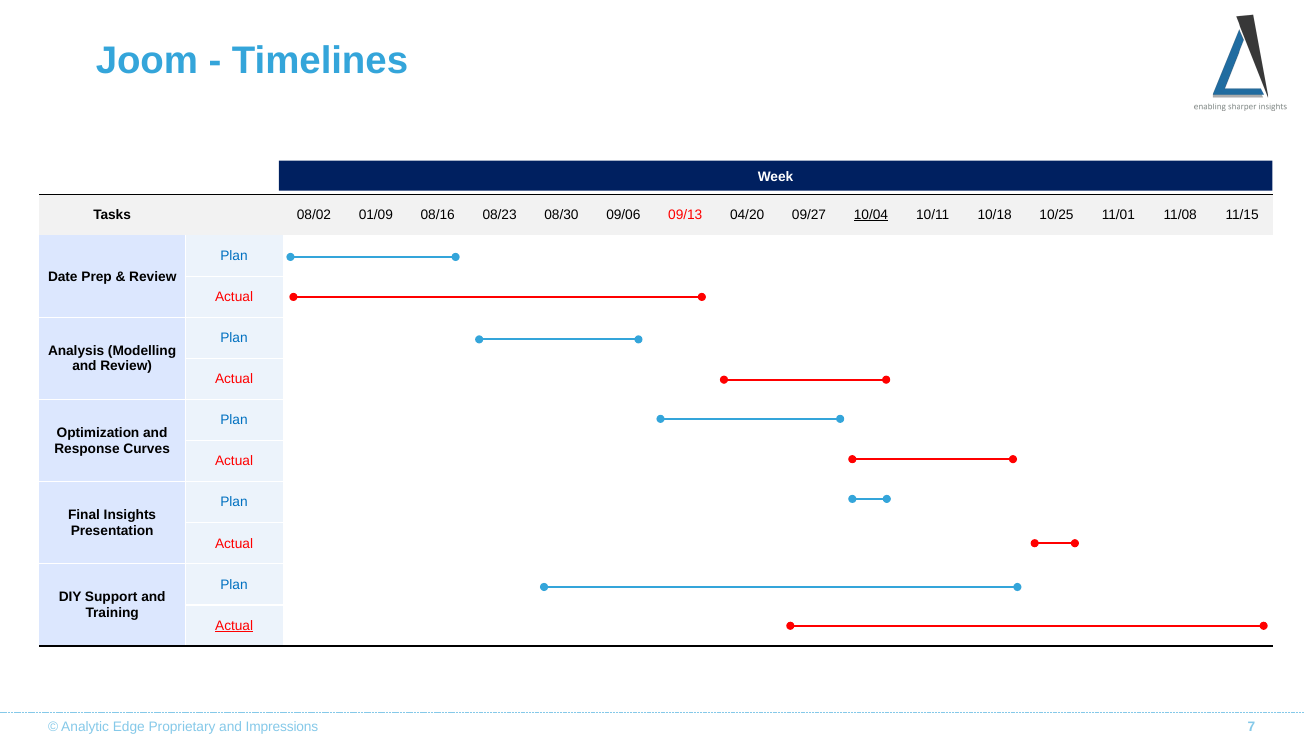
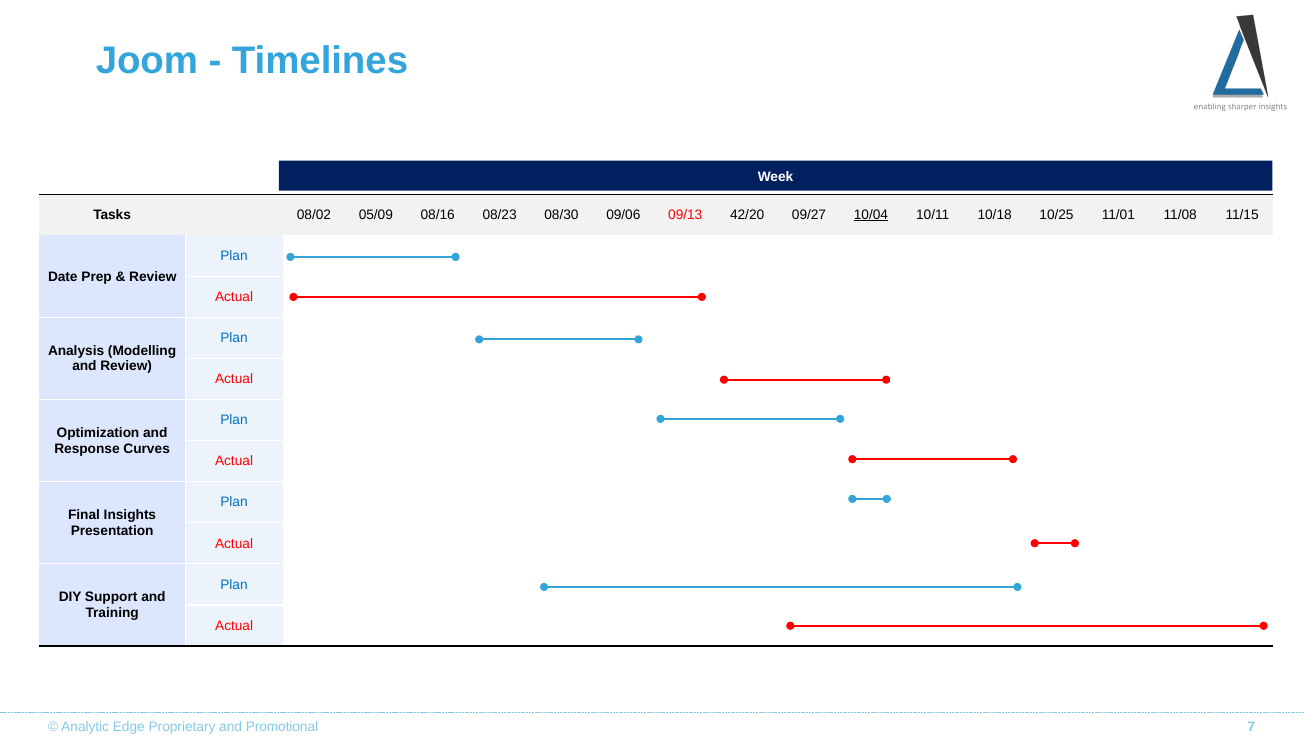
01/09: 01/09 -> 05/09
04/20: 04/20 -> 42/20
Actual at (234, 626) underline: present -> none
Impressions: Impressions -> Promotional
